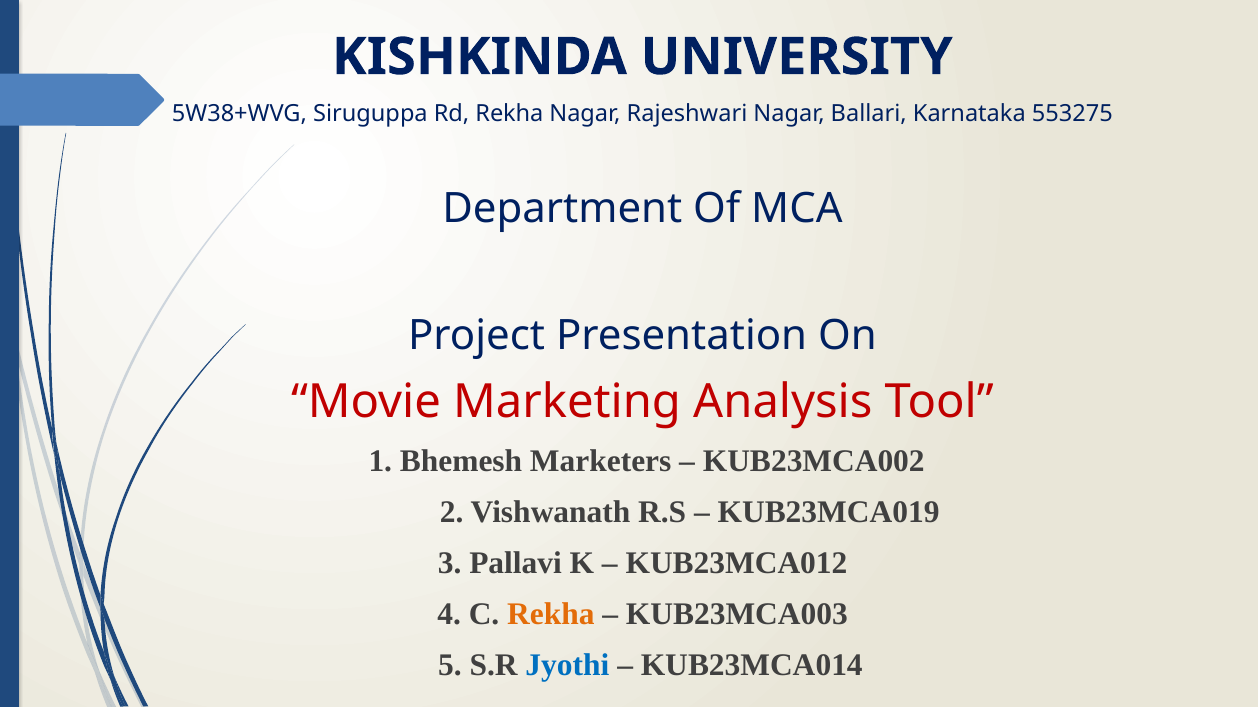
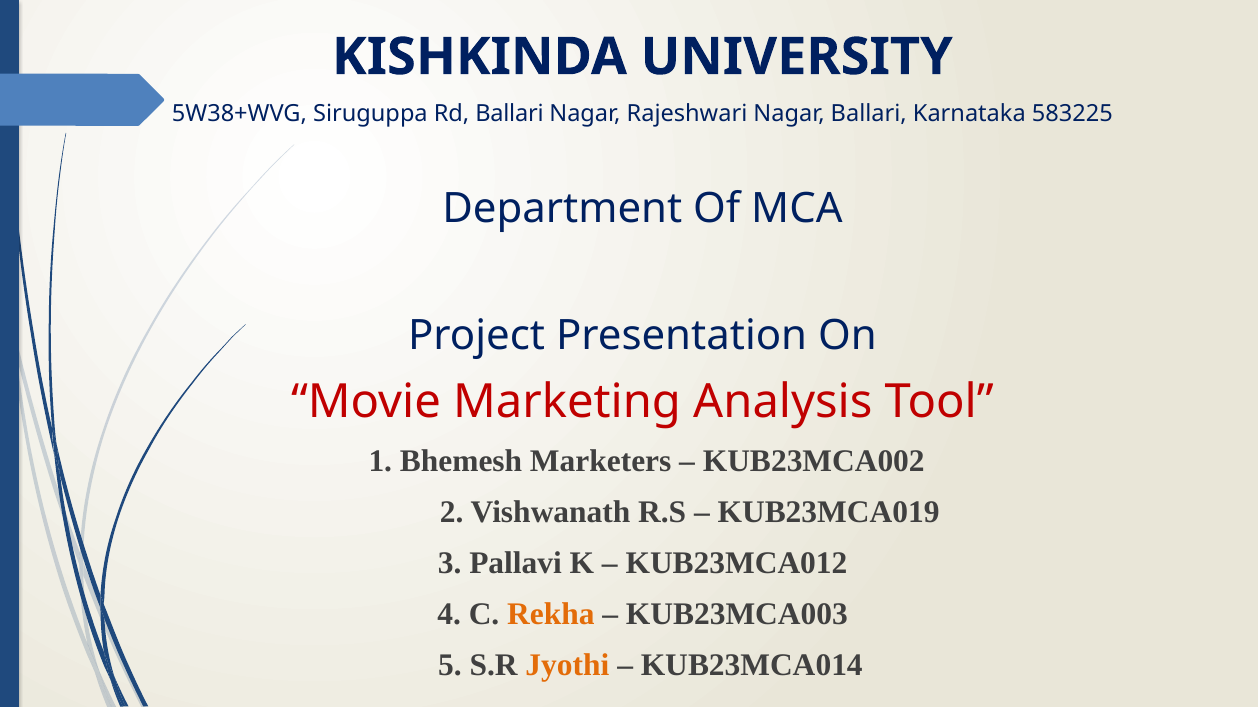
Rd Rekha: Rekha -> Ballari
553275: 553275 -> 583225
Jyothi colour: blue -> orange
